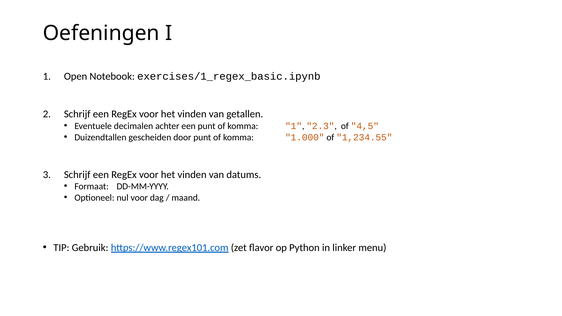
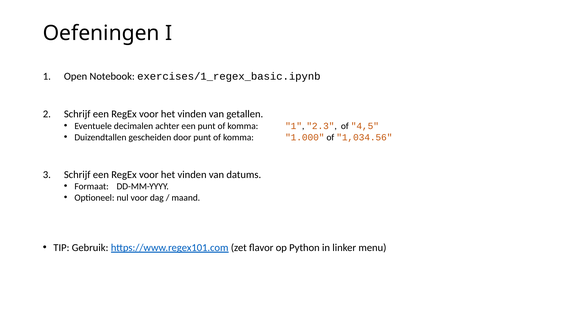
1,234.55: 1,234.55 -> 1,034.56
